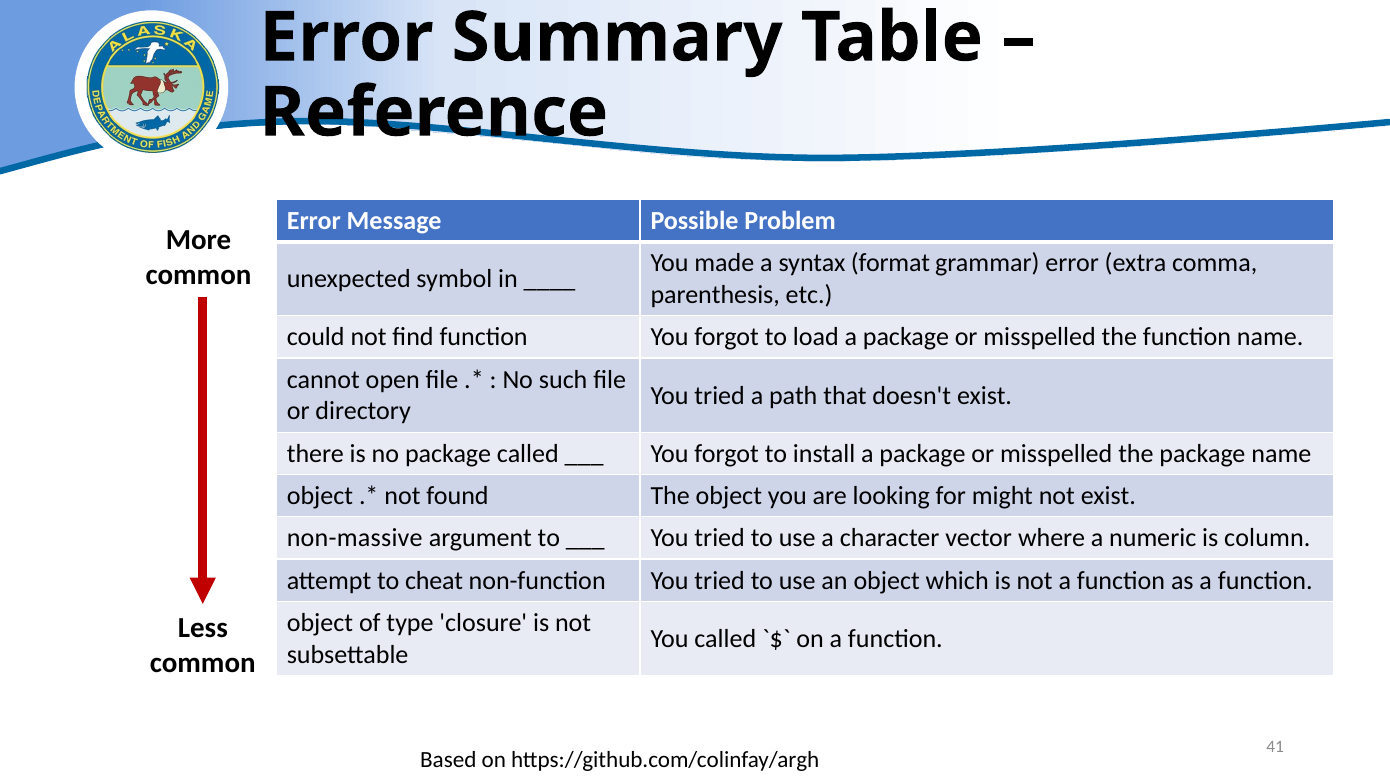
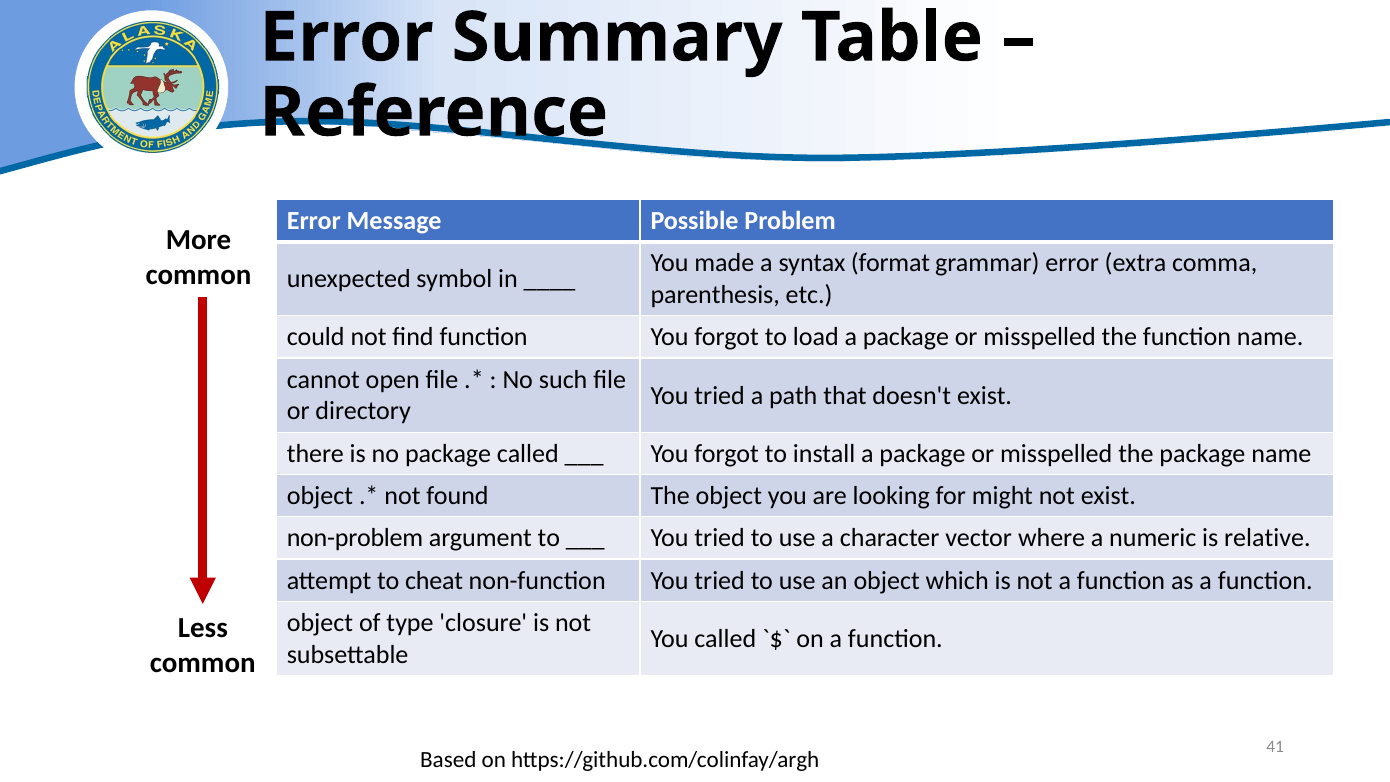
non-massive: non-massive -> non-problem
column: column -> relative
